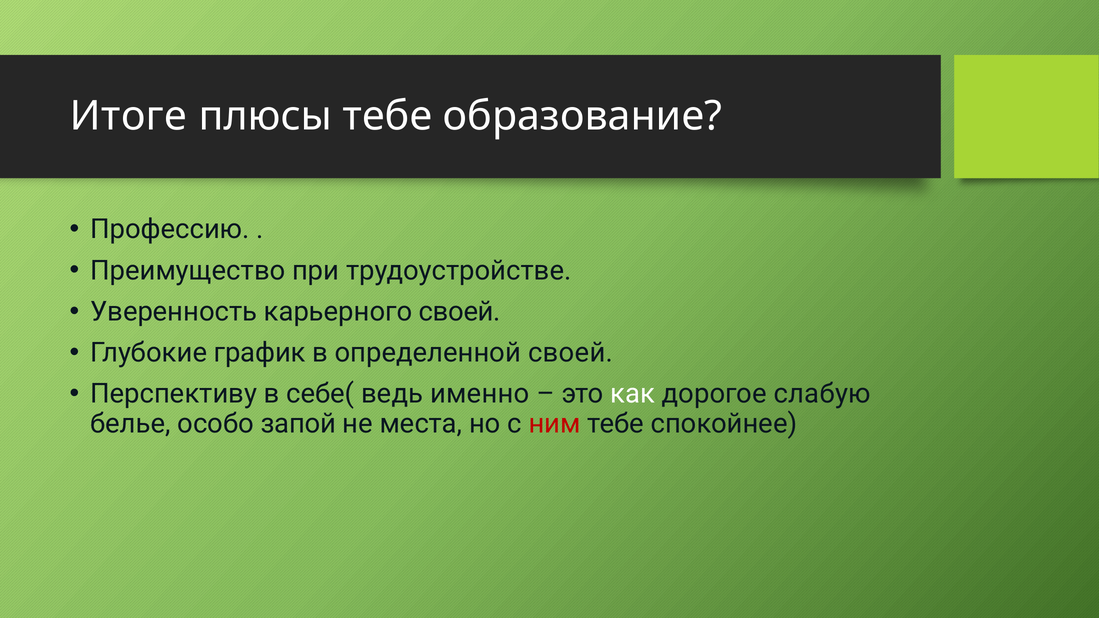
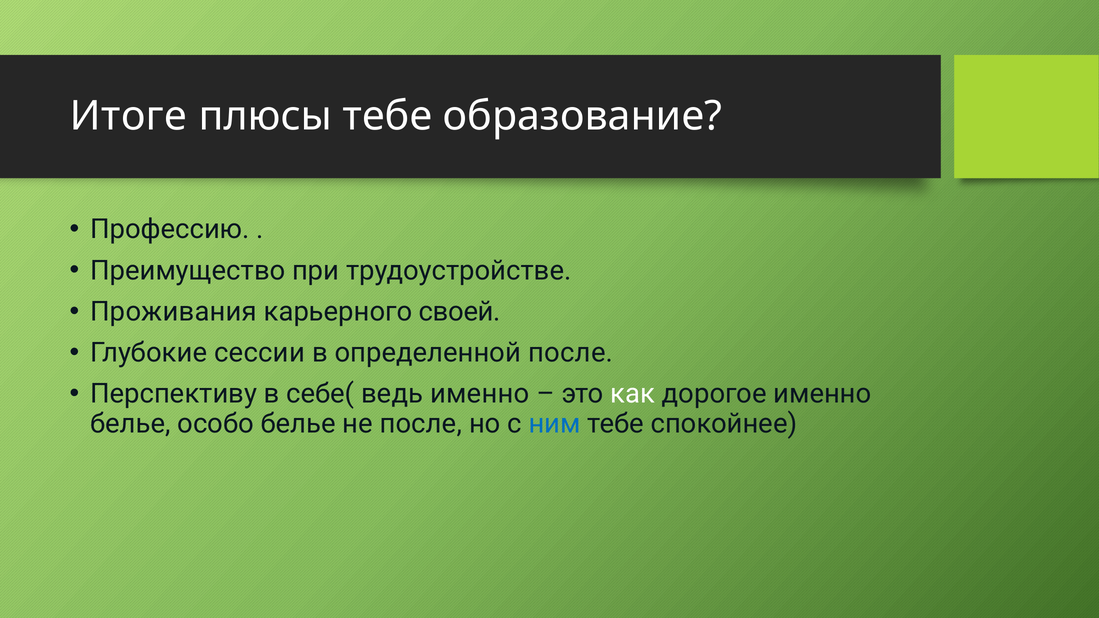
Уверенность: Уверенность -> Проживания
график: график -> сессии
определенной своей: своей -> после
дорогое слабую: слабую -> именно
особо запой: запой -> белье
не места: места -> после
ним colour: red -> blue
